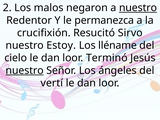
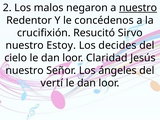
permanezca: permanezca -> concédenos
lléname: lléname -> decides
Terminó: Terminó -> Claridad
nuestro at (25, 70) underline: present -> none
